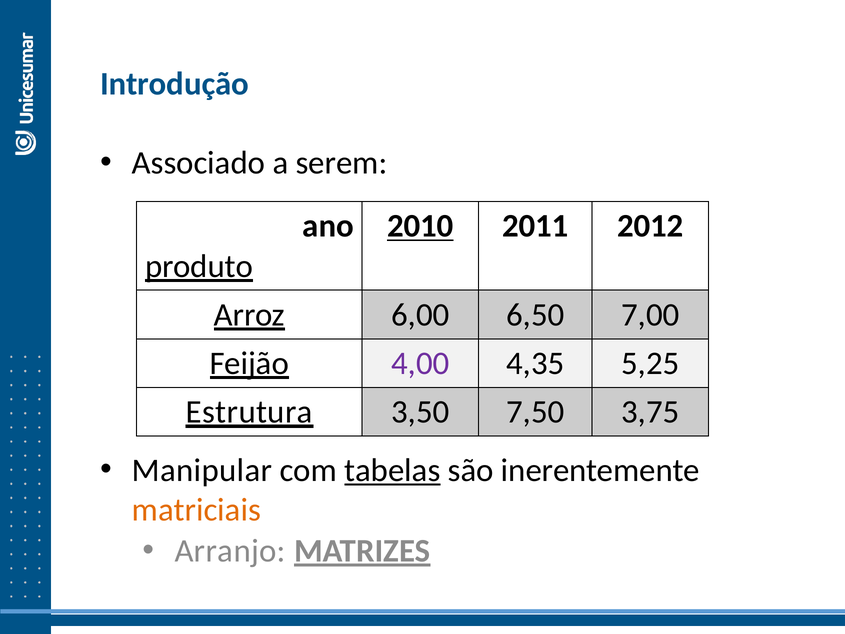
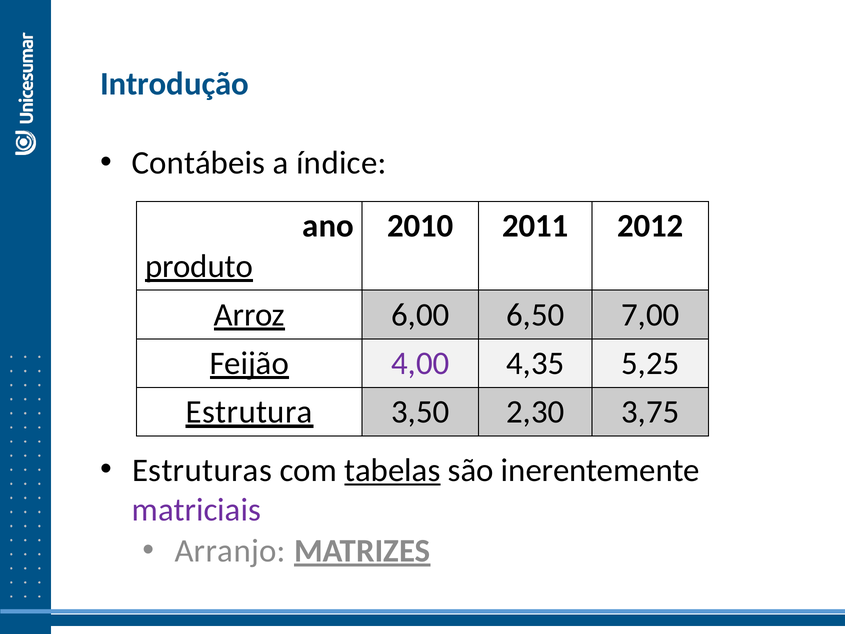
Associado: Associado -> Contábeis
serem: serem -> índice
2010 underline: present -> none
7,50: 7,50 -> 2,30
Manipular: Manipular -> Estruturas
matriciais colour: orange -> purple
